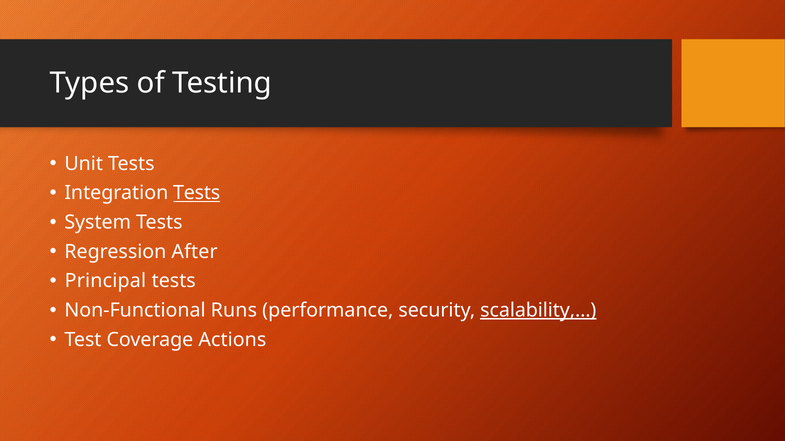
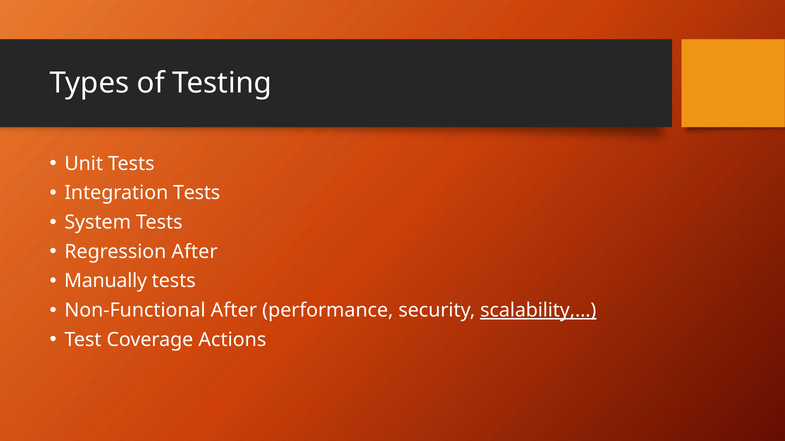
Tests at (197, 193) underline: present -> none
Principal: Principal -> Manually
Non-Functional Runs: Runs -> After
